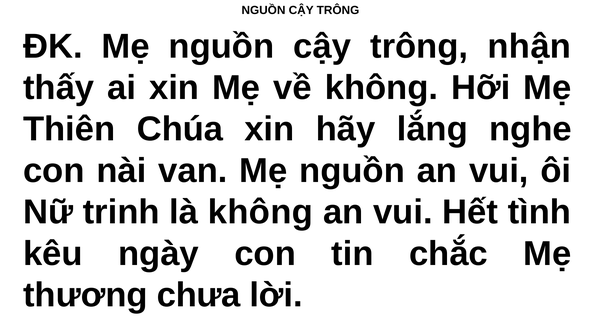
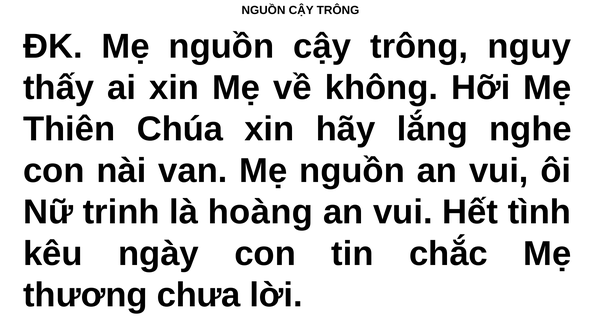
nhận: nhận -> nguу
là không: không -> hoàng
